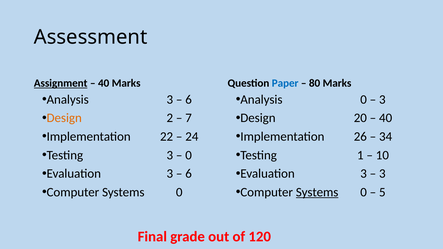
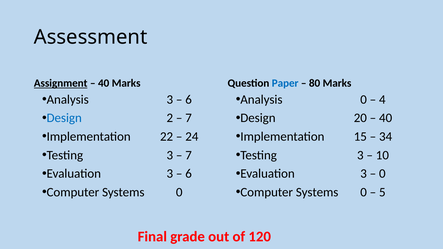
3 at (382, 100): 3 -> 4
Design at (64, 118) colour: orange -> blue
26: 26 -> 15
0 at (189, 155): 0 -> 7
1 at (360, 155): 1 -> 3
3 at (382, 174): 3 -> 0
Systems at (317, 192) underline: present -> none
